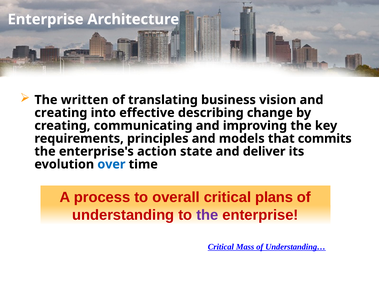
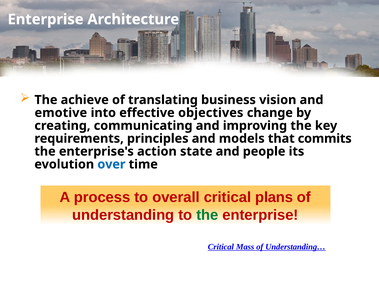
written: written -> achieve
creating at (61, 113): creating -> emotive
describing: describing -> objectives
deliver: deliver -> people
the at (207, 215) colour: purple -> green
